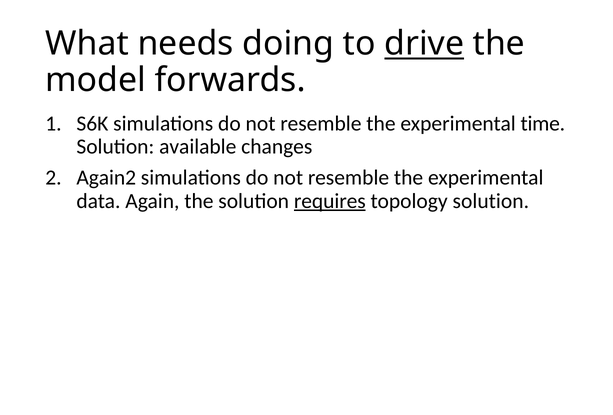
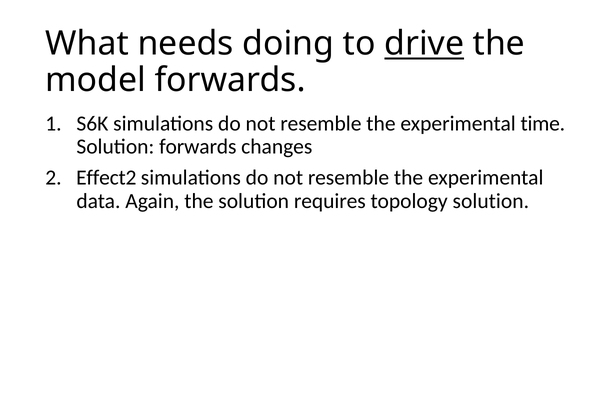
Solution available: available -> forwards
Again2: Again2 -> Effect2
requires underline: present -> none
